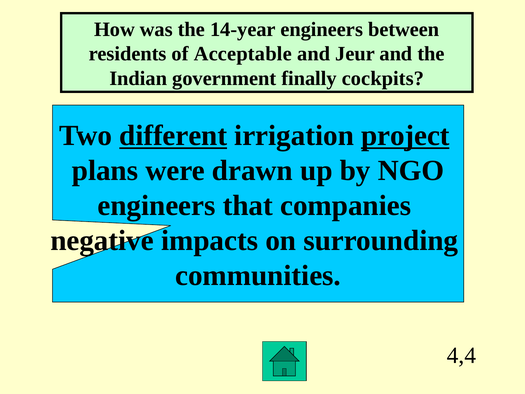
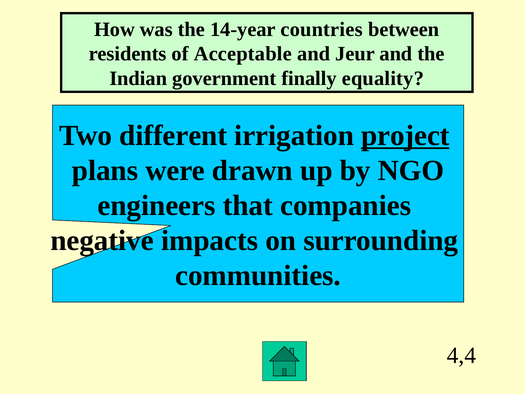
14-year engineers: engineers -> countries
cockpits: cockpits -> equality
different underline: present -> none
